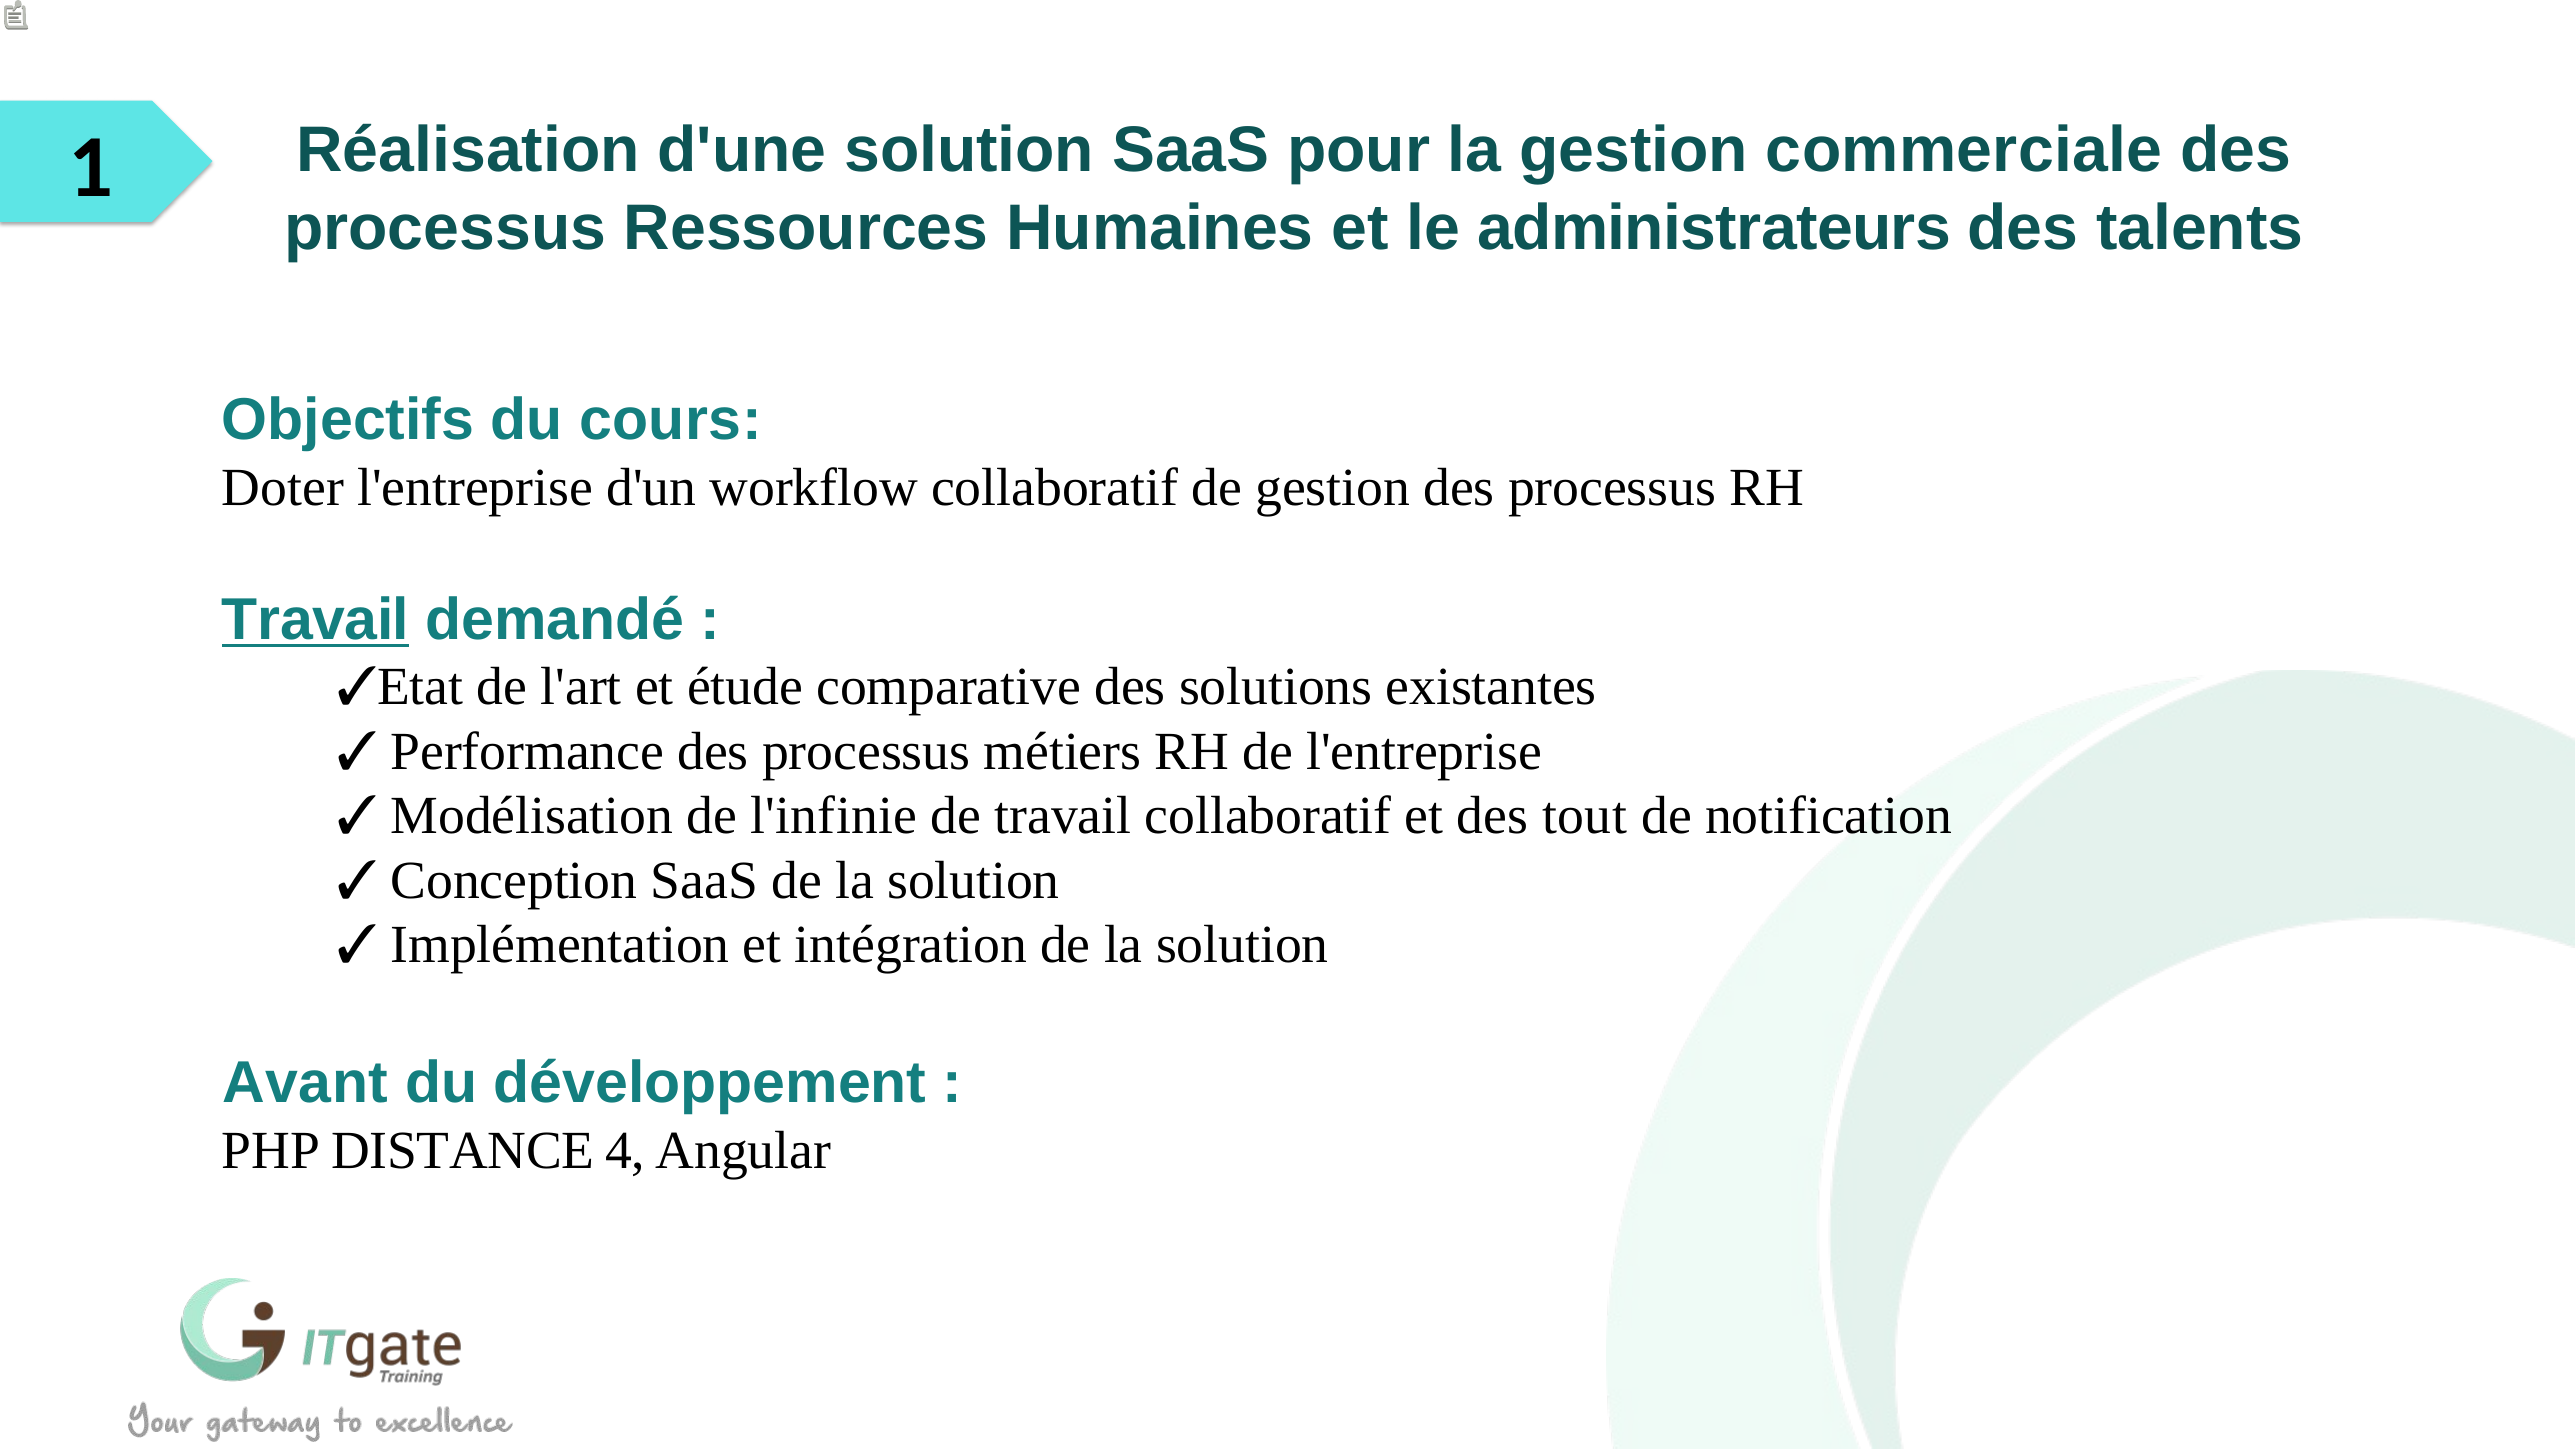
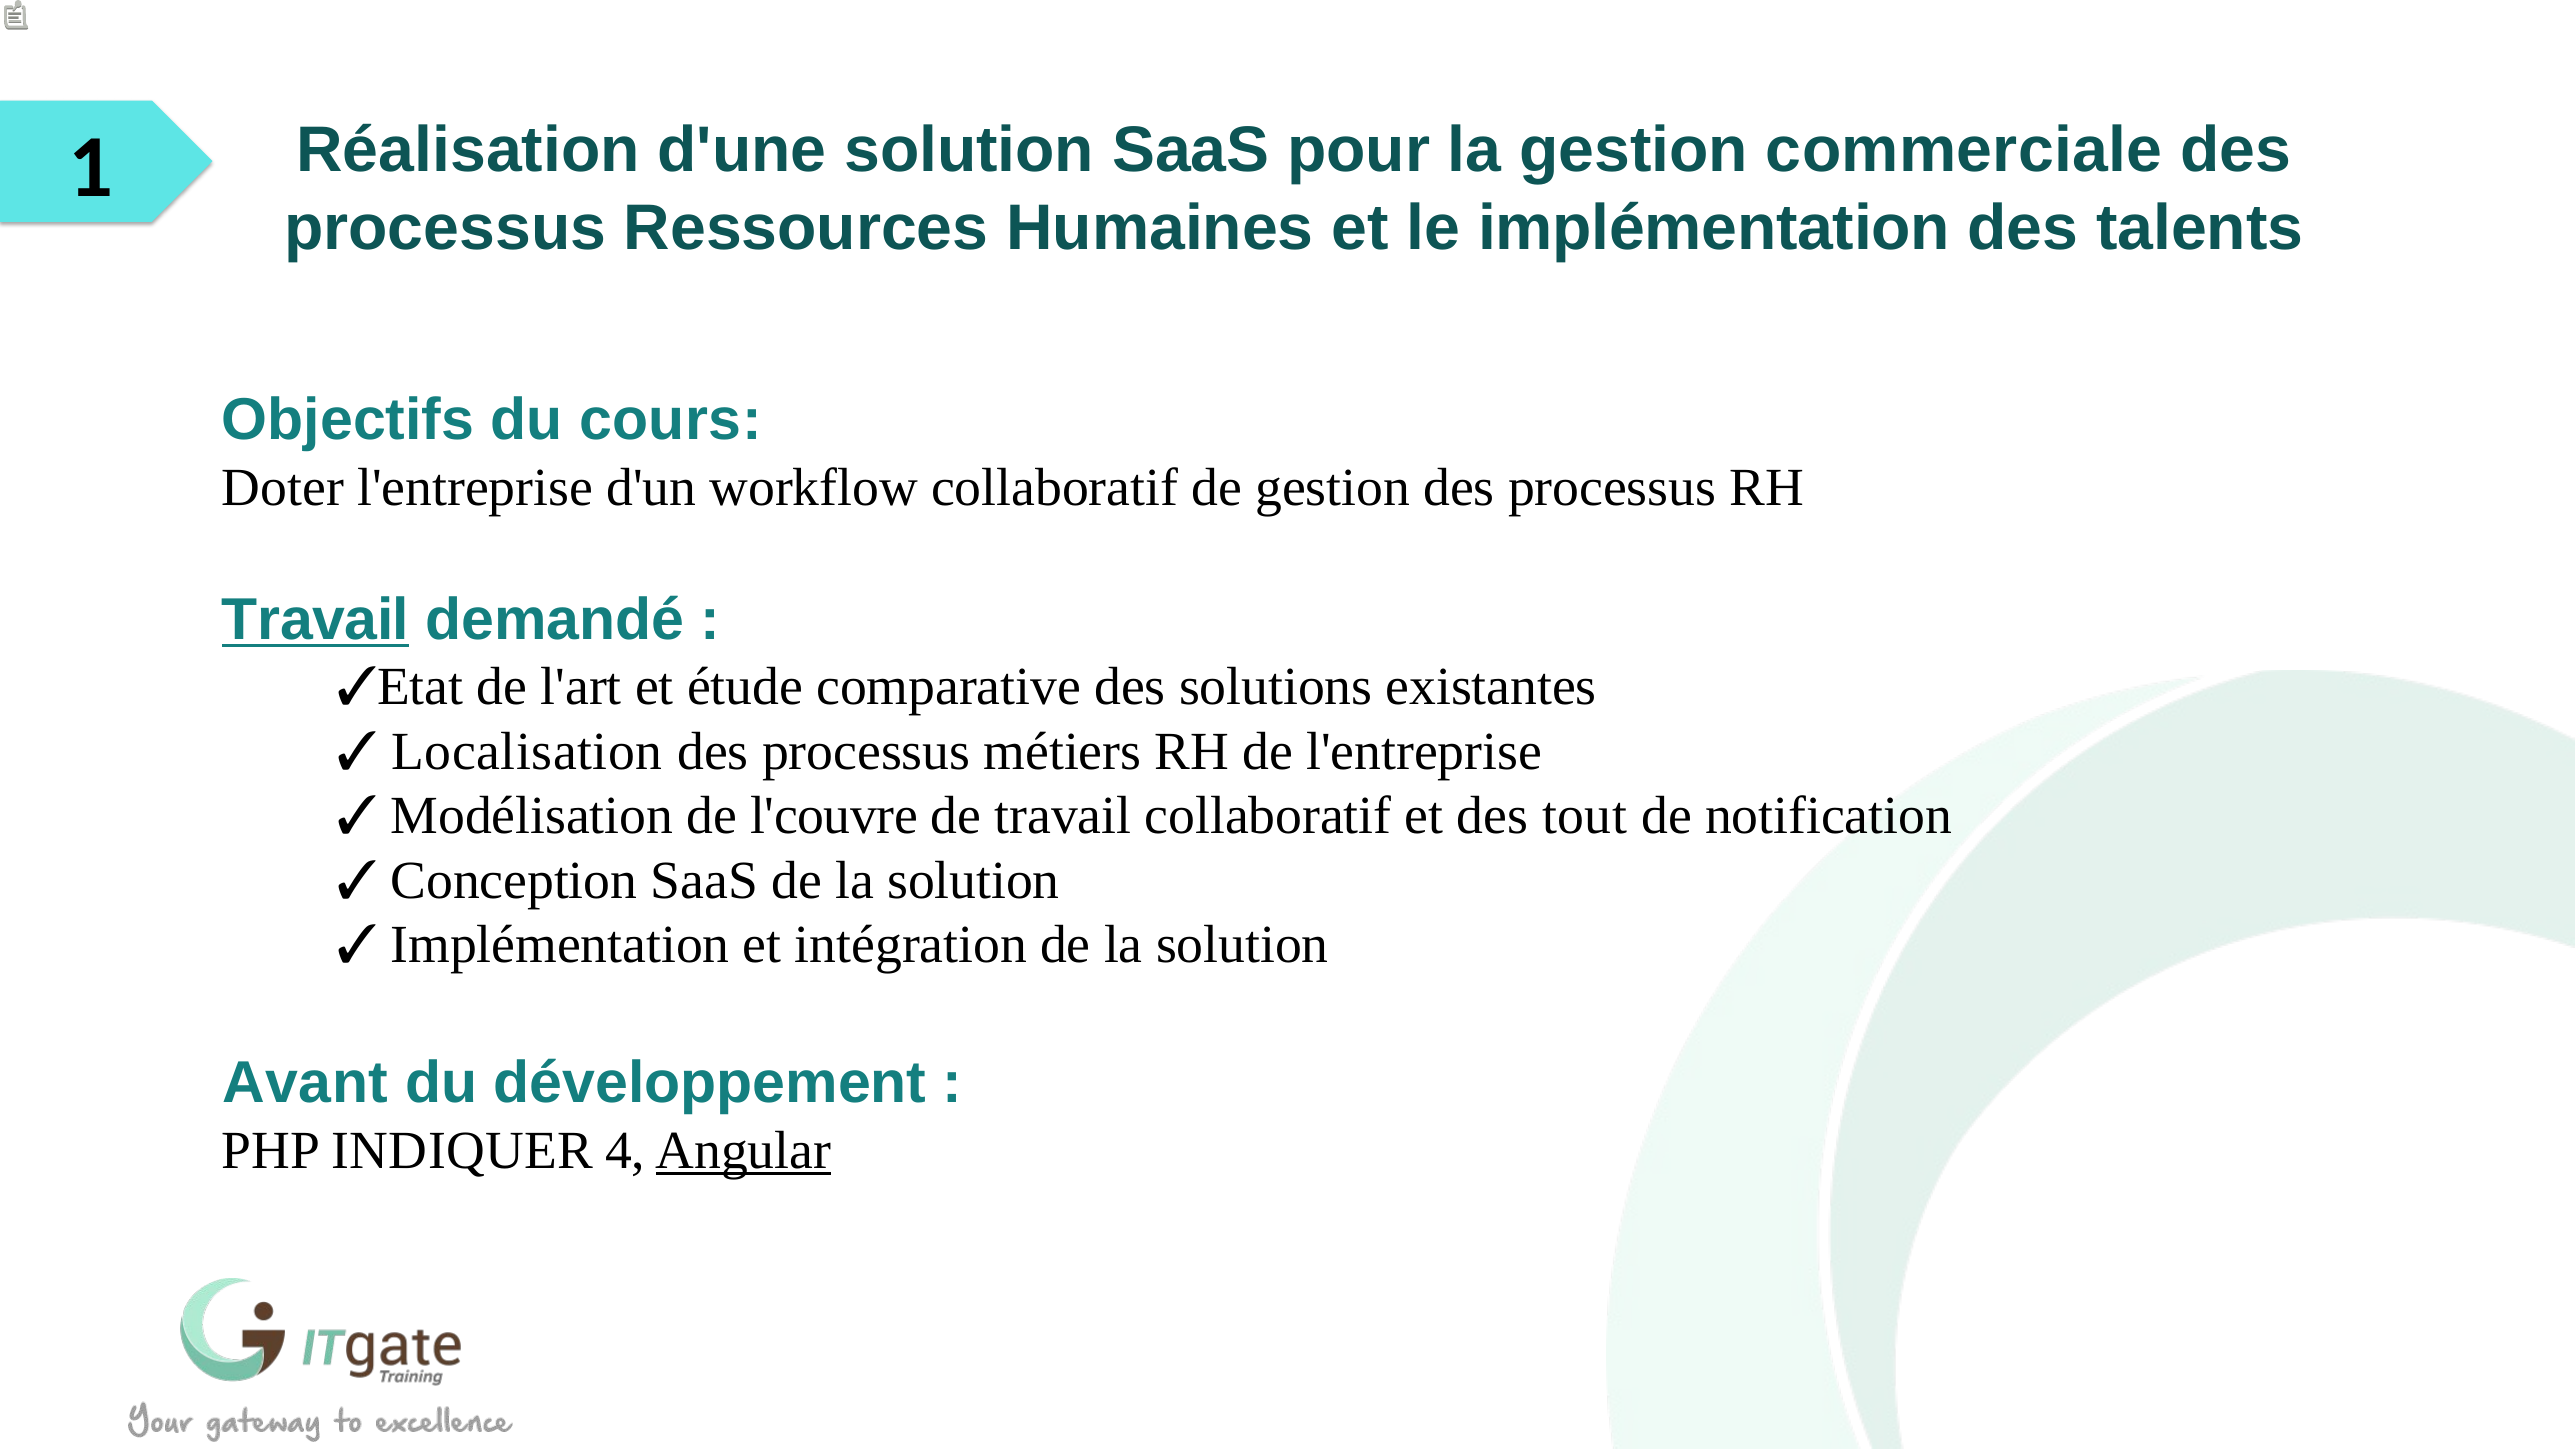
le administrateurs: administrateurs -> implémentation
Performance: Performance -> Localisation
l'infinie: l'infinie -> l'couvre
DISTANCE: DISTANCE -> INDIQUER
Angular underline: none -> present
